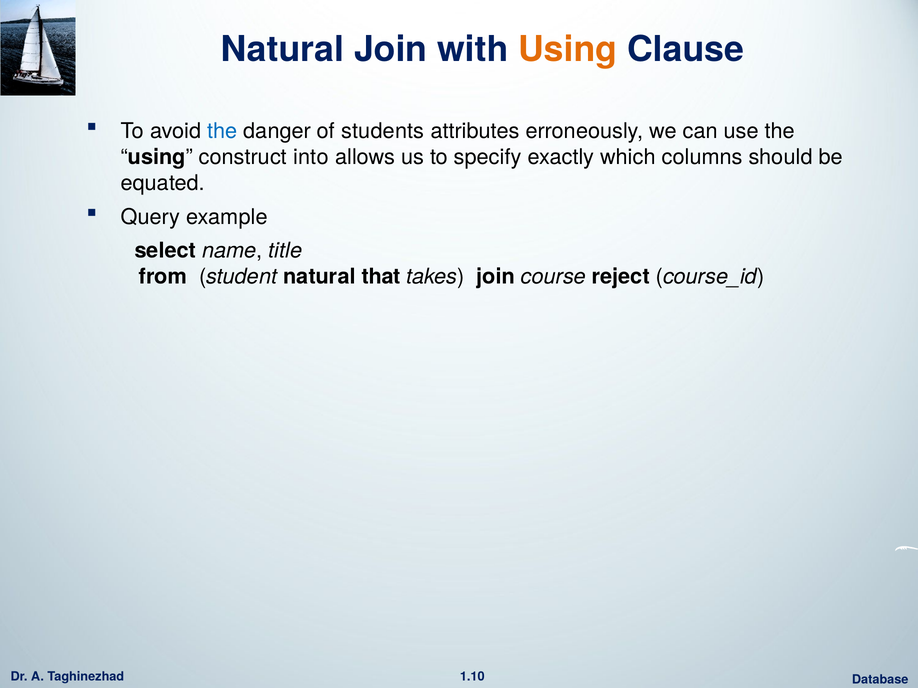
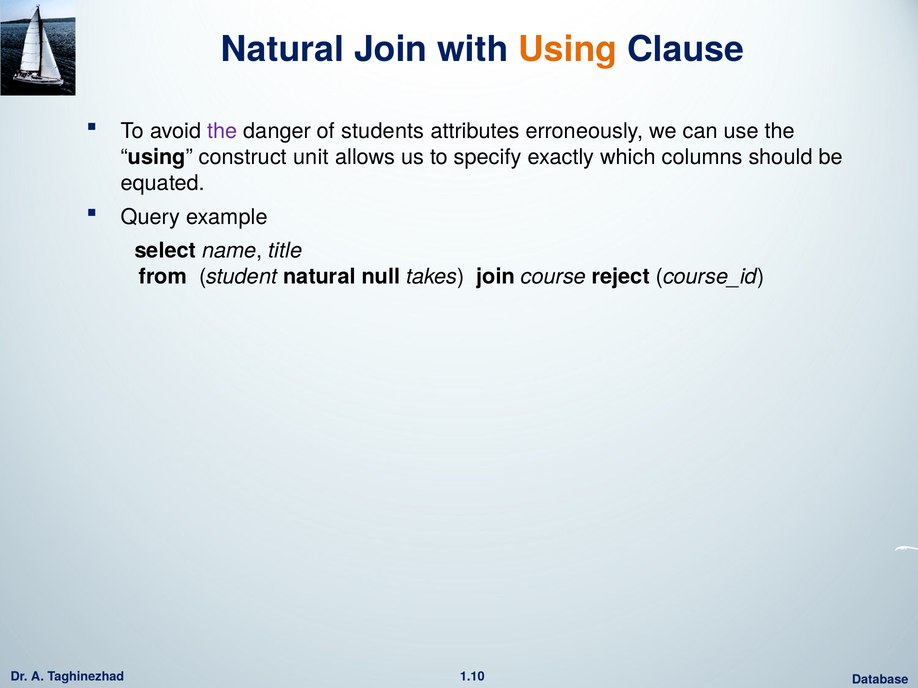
the at (222, 131) colour: blue -> purple
into: into -> unit
that: that -> null
